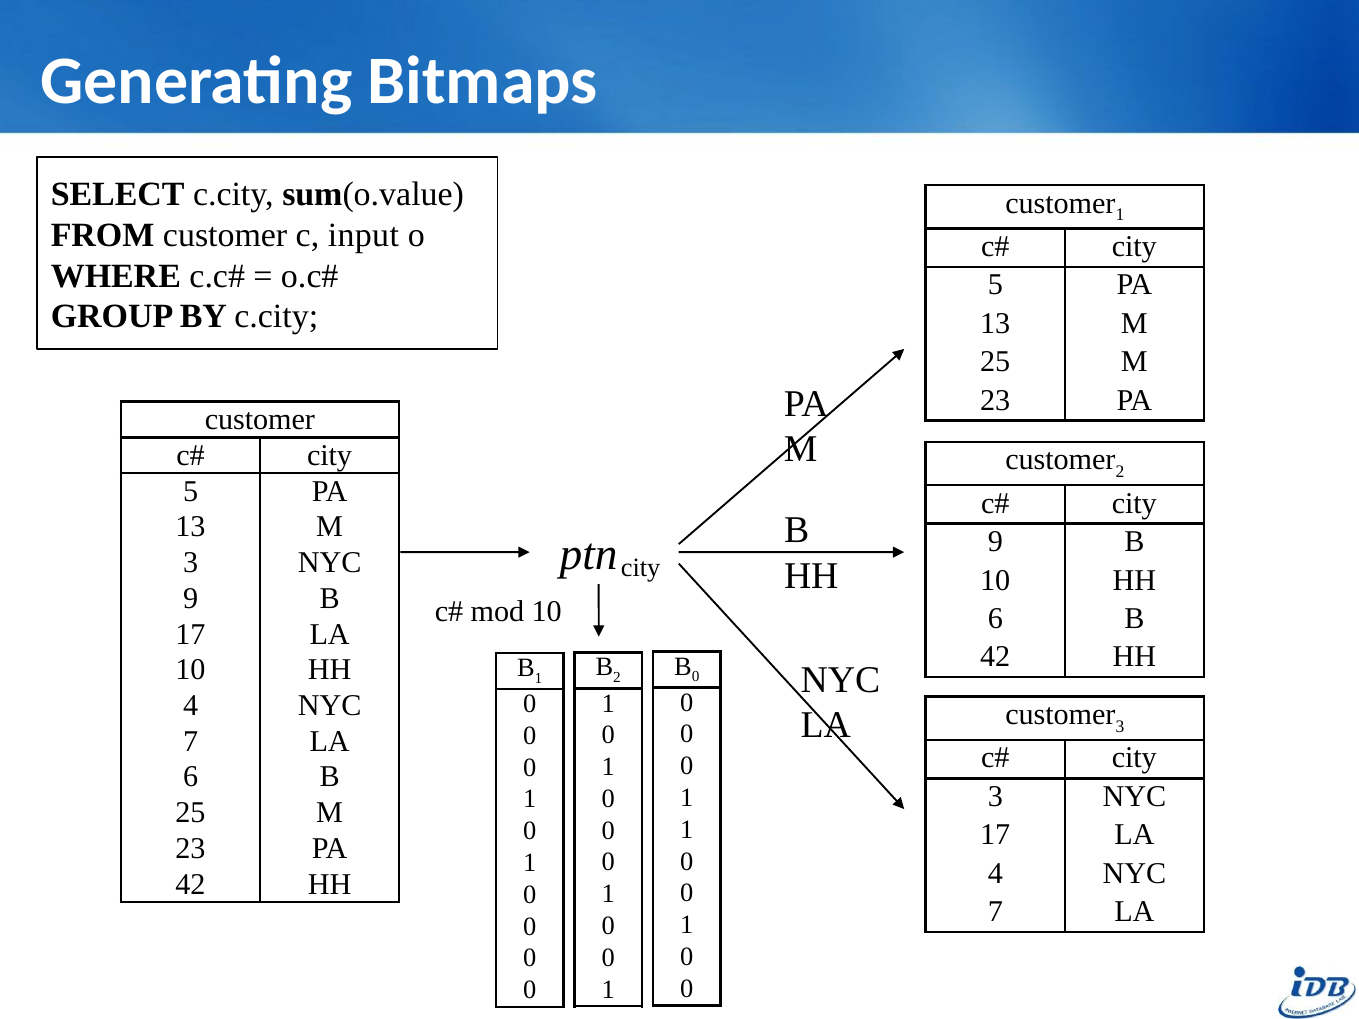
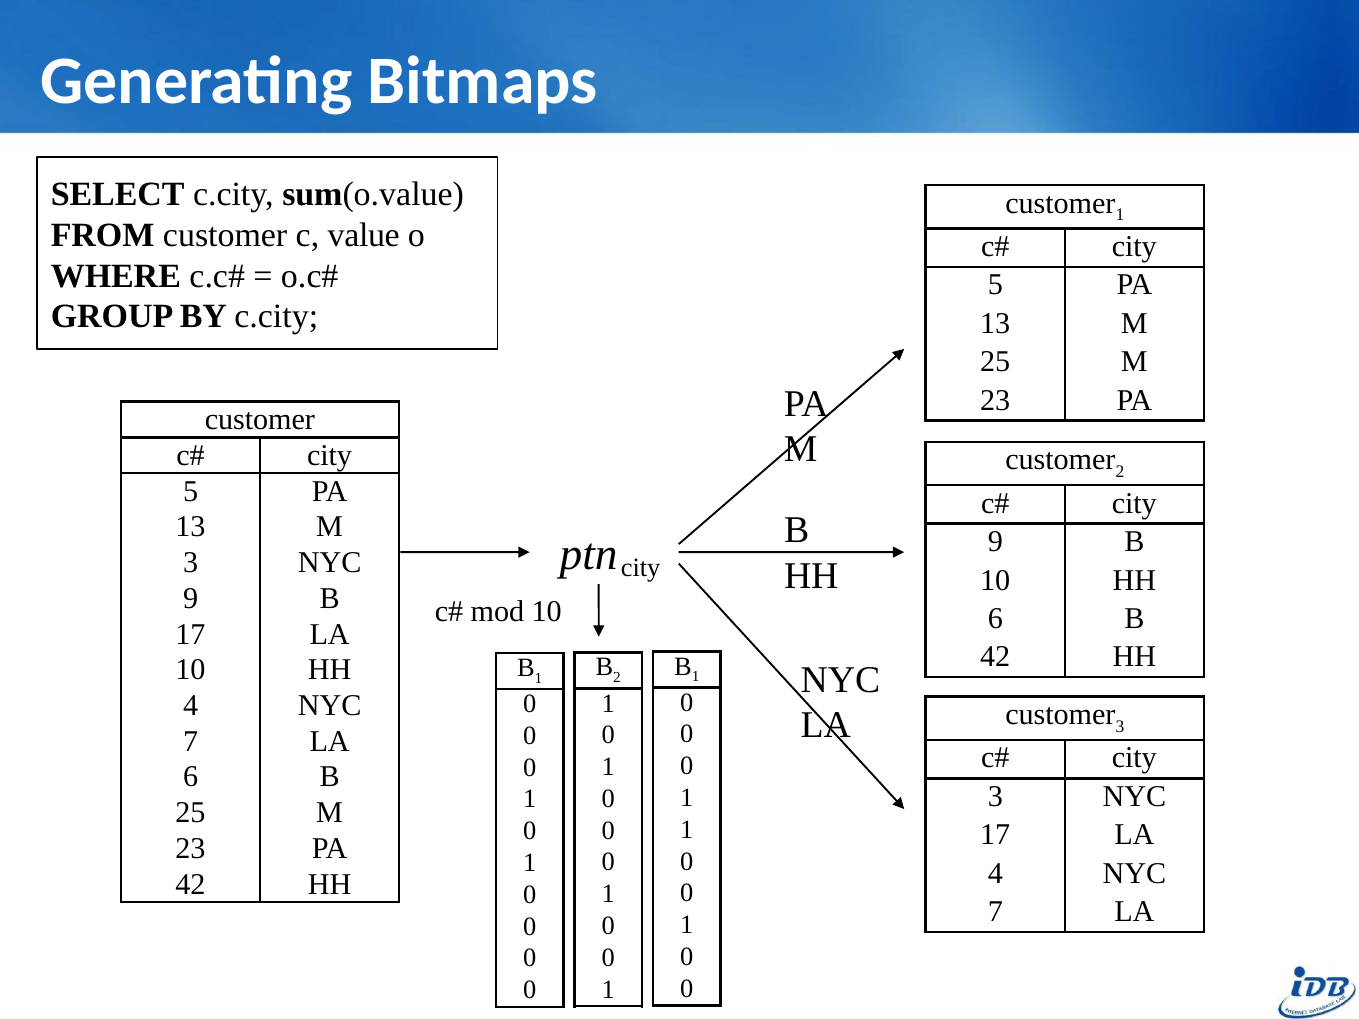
input: input -> value
0 at (696, 677): 0 -> 1
